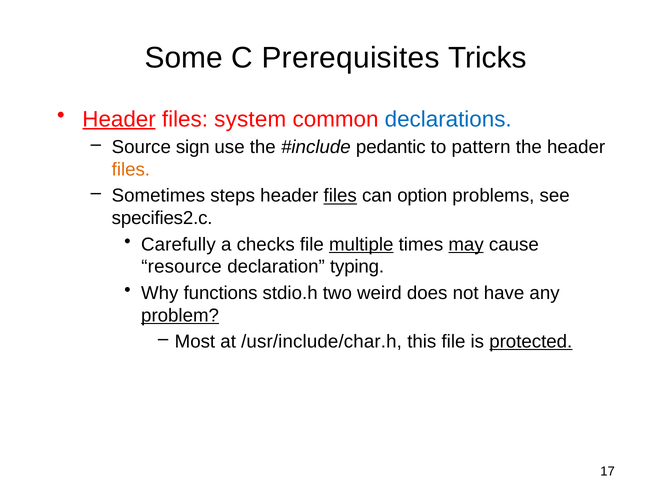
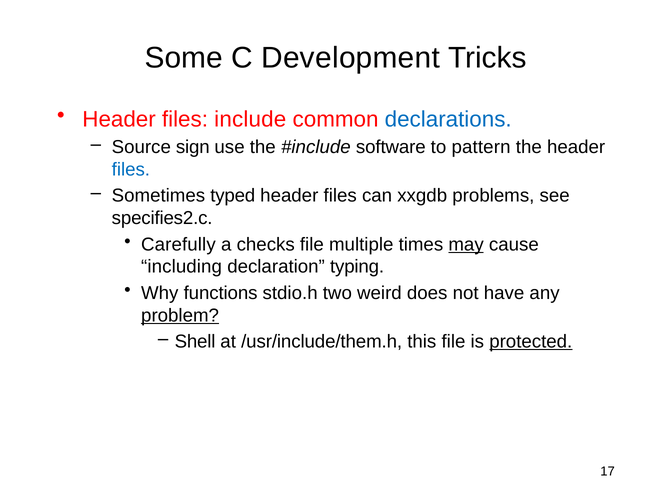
Prerequisites: Prerequisites -> Development
Header at (119, 119) underline: present -> none
system: system -> include
pedantic: pedantic -> software
files at (131, 170) colour: orange -> blue
steps: steps -> typed
files at (340, 196) underline: present -> none
option: option -> xxgdb
multiple underline: present -> none
resource: resource -> including
Most: Most -> Shell
/usr/include/char.h: /usr/include/char.h -> /usr/include/them.h
